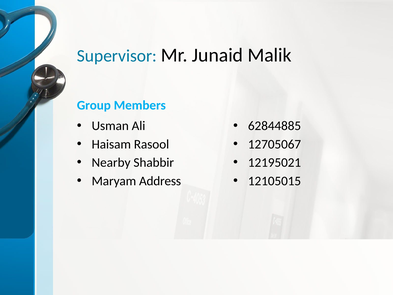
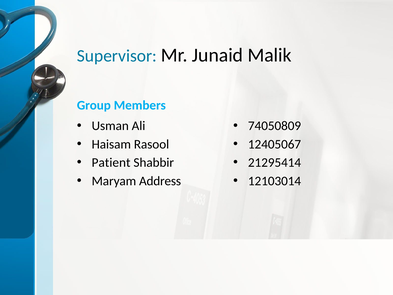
62844885: 62844885 -> 74050809
12705067: 12705067 -> 12405067
Nearby: Nearby -> Patient
12195021: 12195021 -> 21295414
12105015: 12105015 -> 12103014
